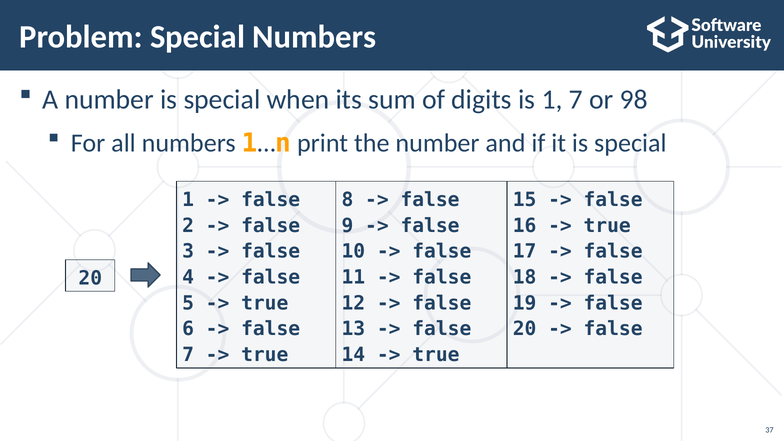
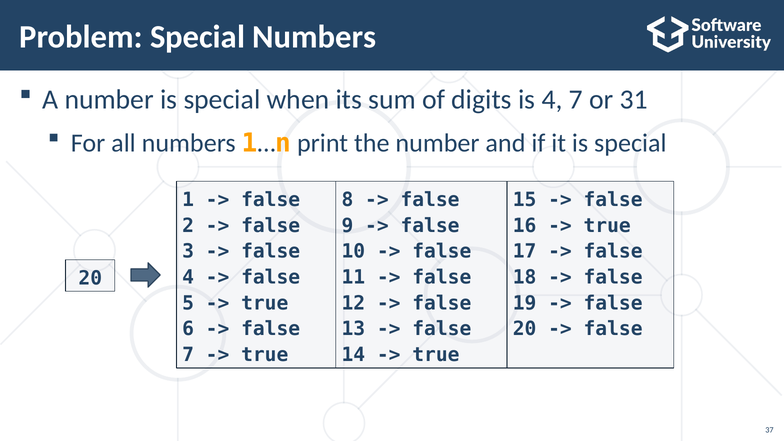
is 1: 1 -> 4
98: 98 -> 31
